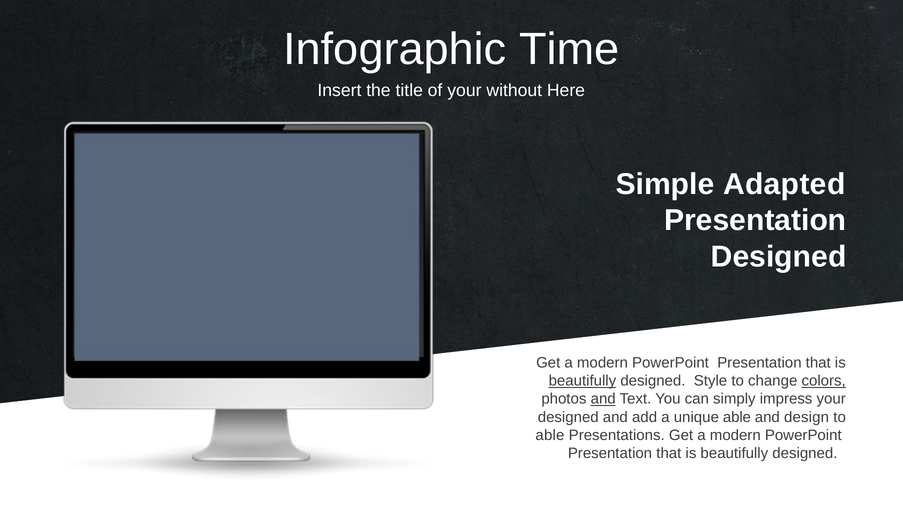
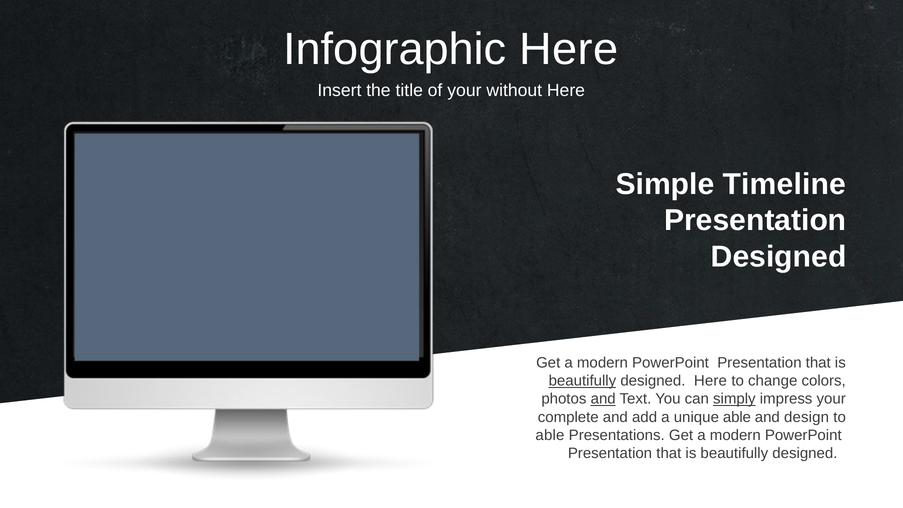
Infographic Time: Time -> Here
Adapted: Adapted -> Timeline
designed Style: Style -> Here
colors underline: present -> none
simply underline: none -> present
designed at (568, 417): designed -> complete
